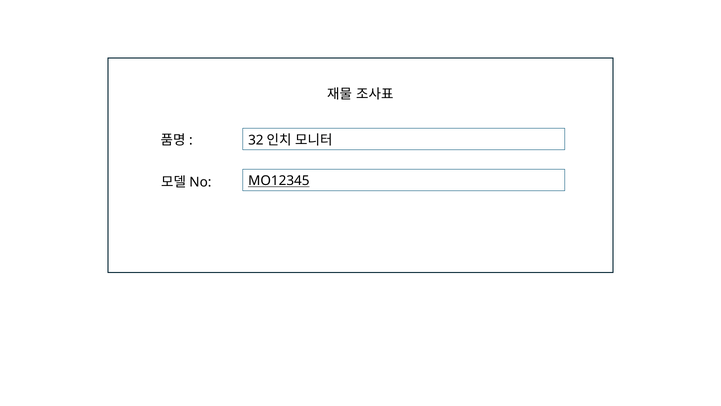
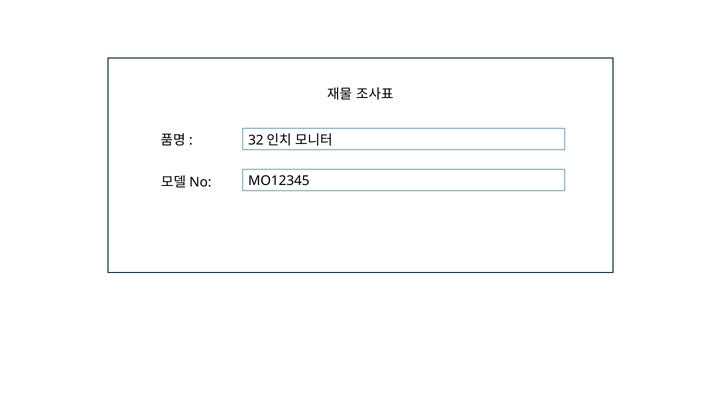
MO12345 underline: present -> none
